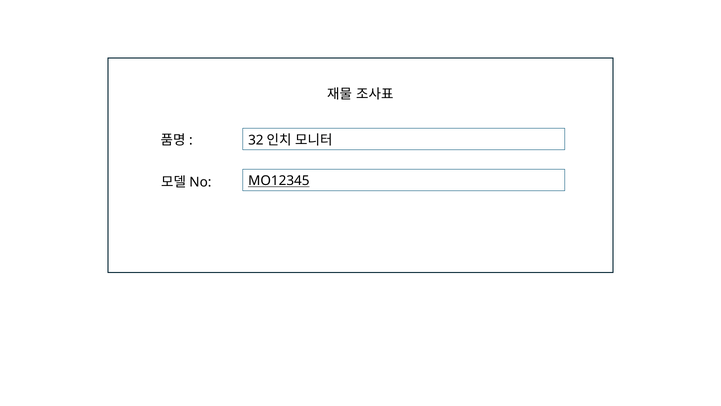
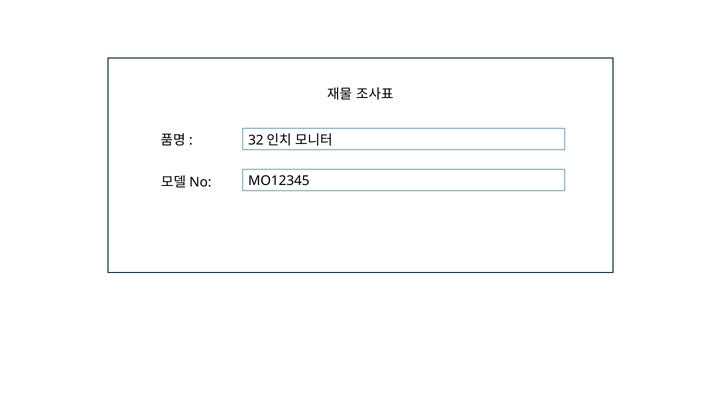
MO12345 underline: present -> none
